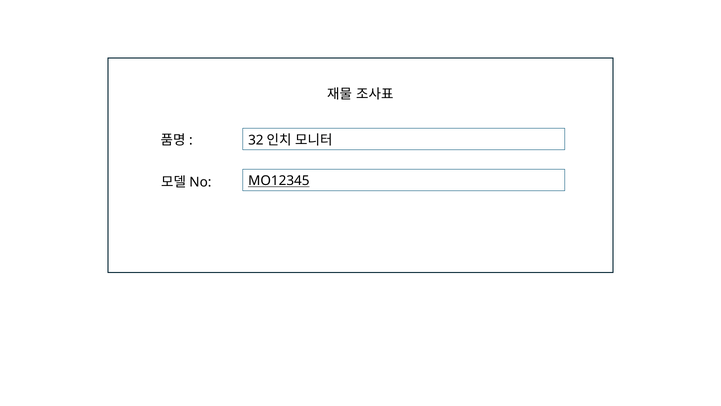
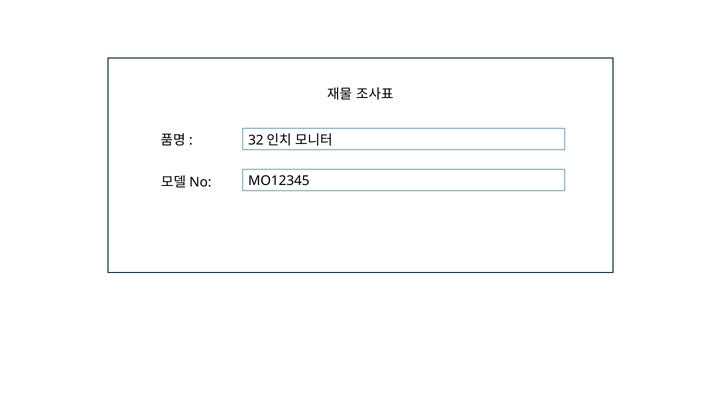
MO12345 underline: present -> none
